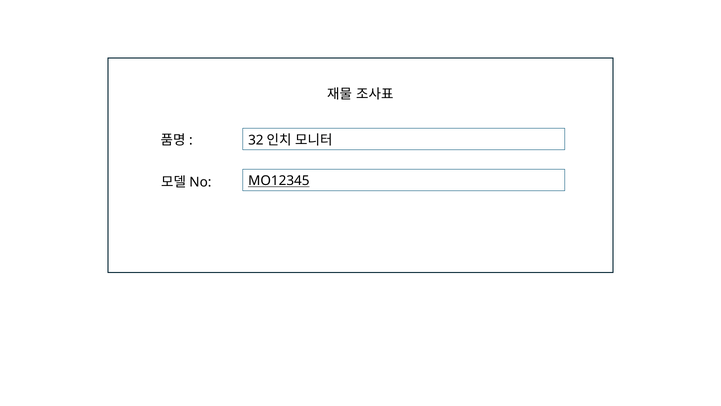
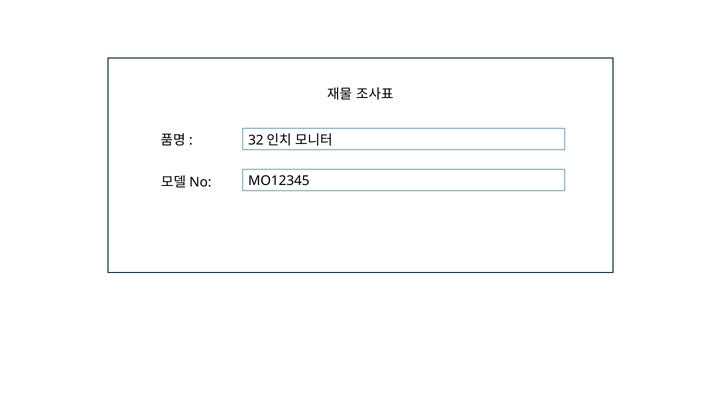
MO12345 underline: present -> none
